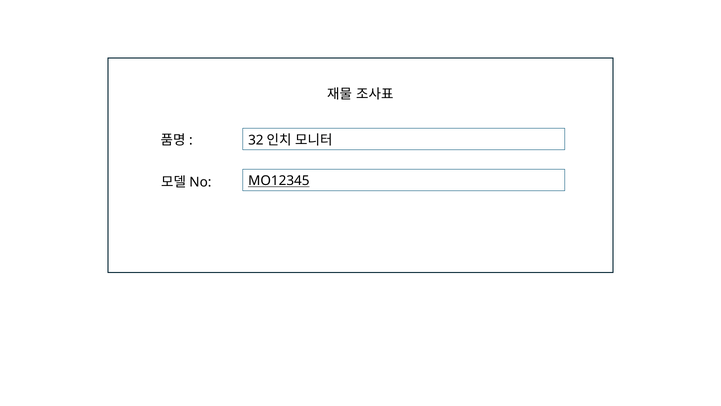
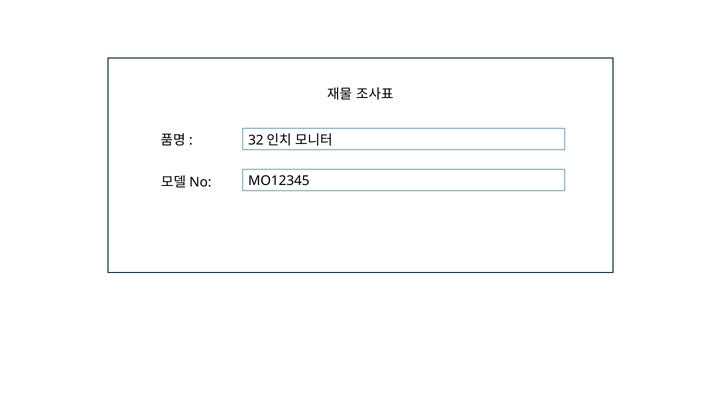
MO12345 underline: present -> none
